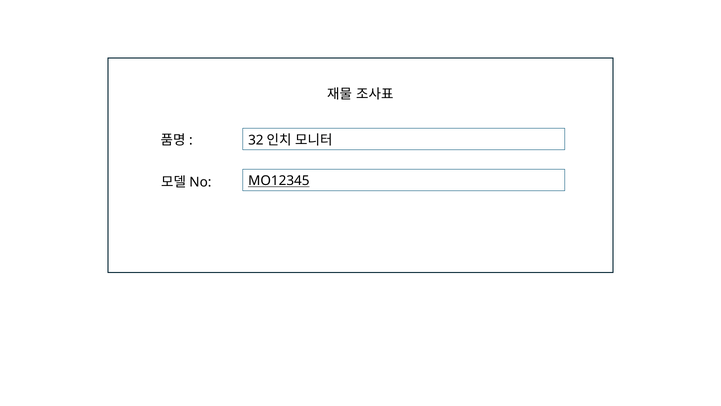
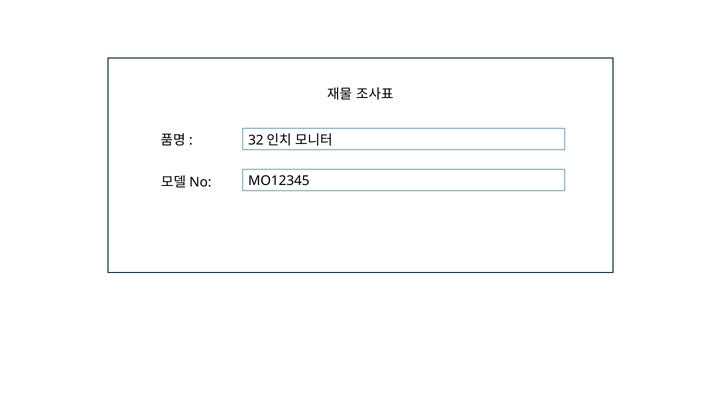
MO12345 underline: present -> none
